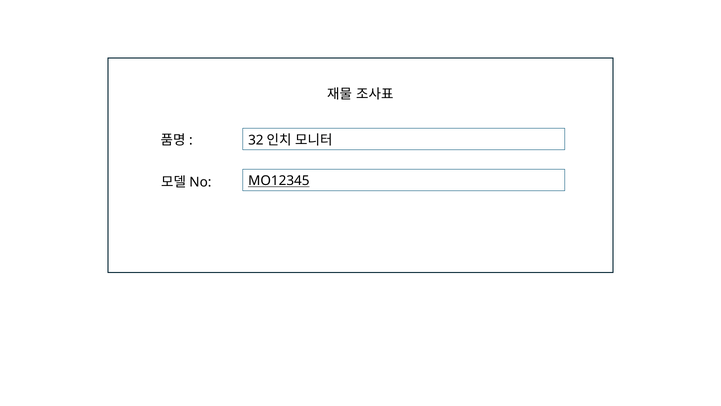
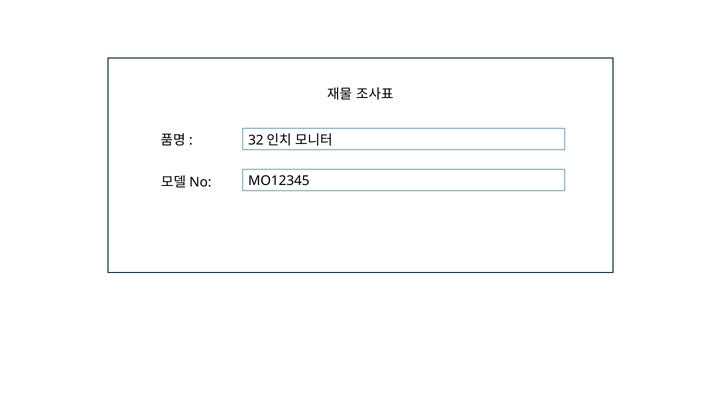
MO12345 underline: present -> none
